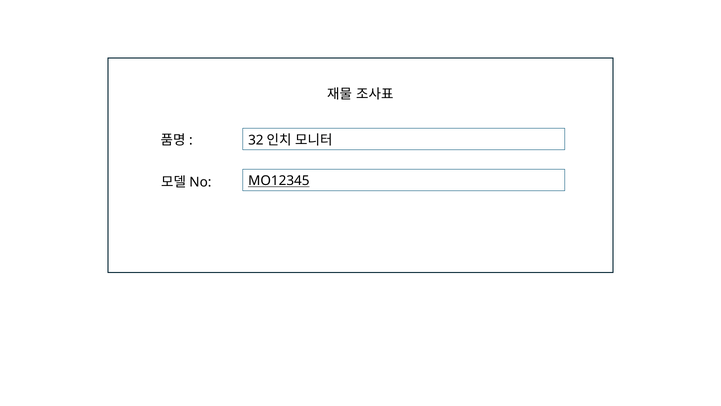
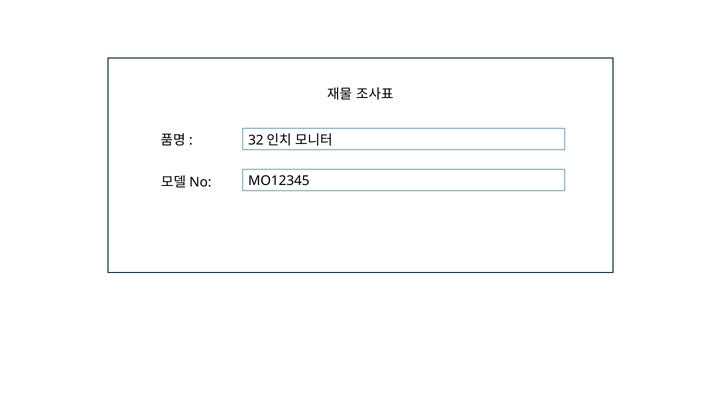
MO12345 underline: present -> none
